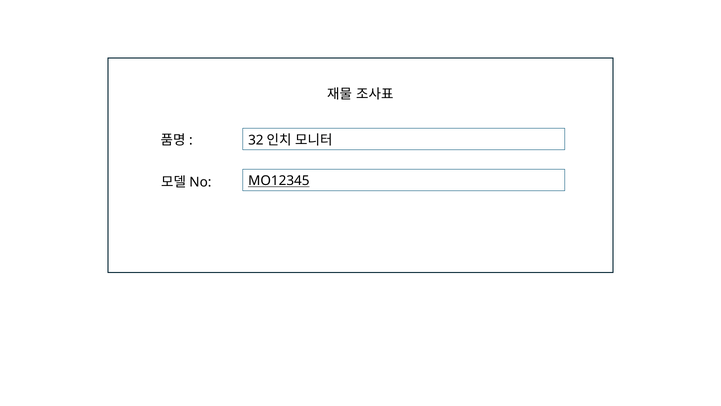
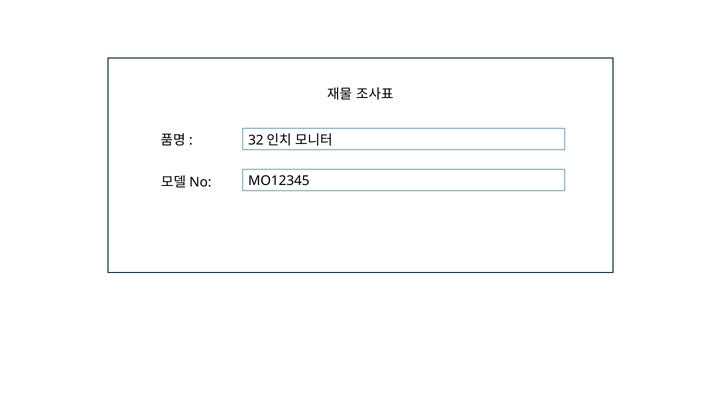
MO12345 underline: present -> none
